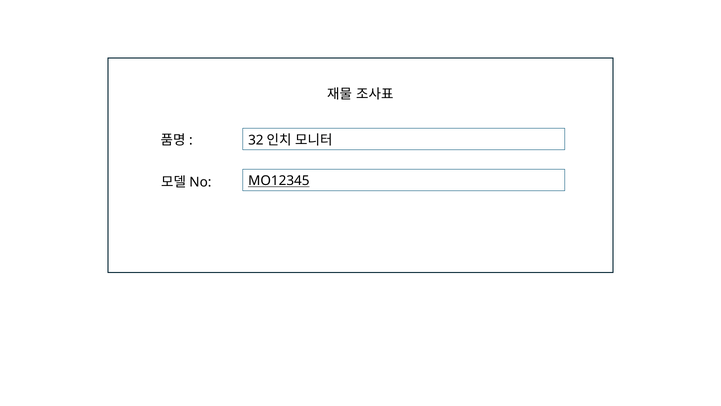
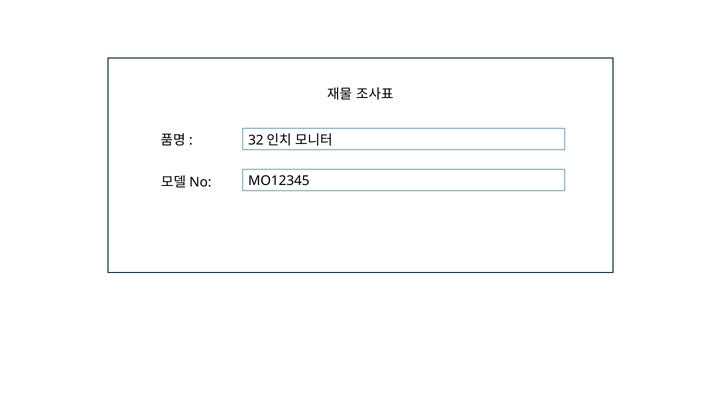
MO12345 underline: present -> none
